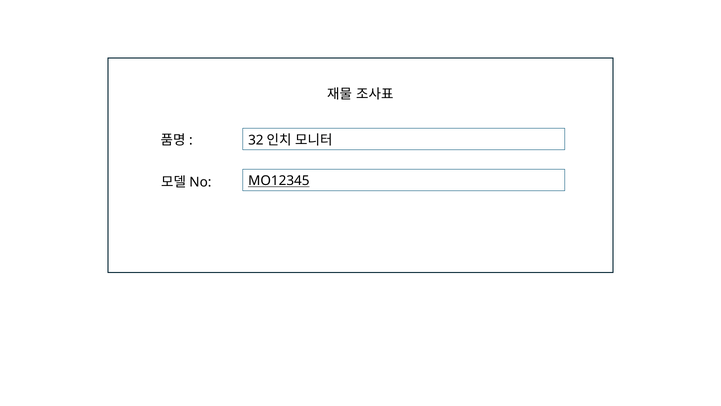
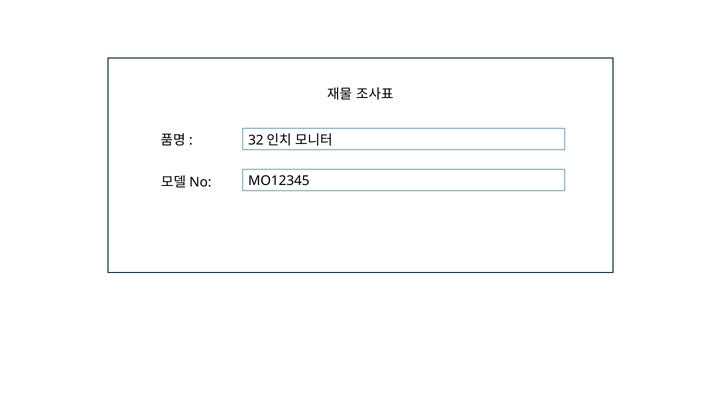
MO12345 underline: present -> none
